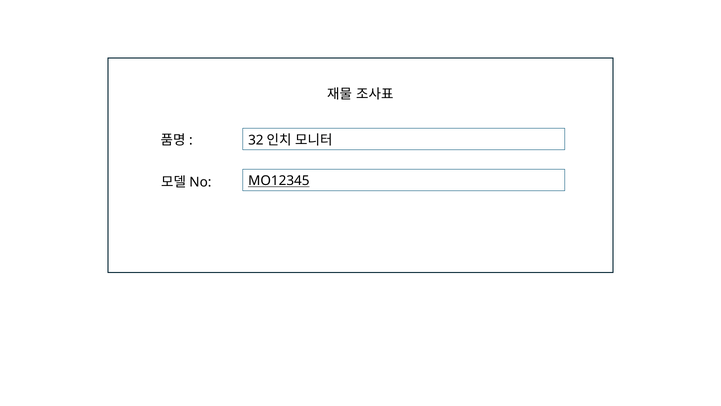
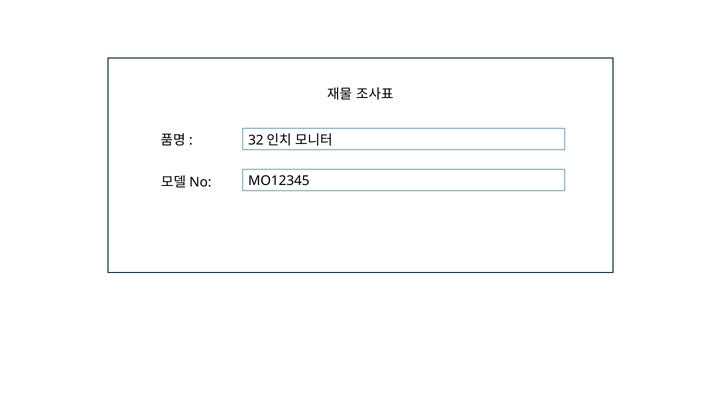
MO12345 underline: present -> none
